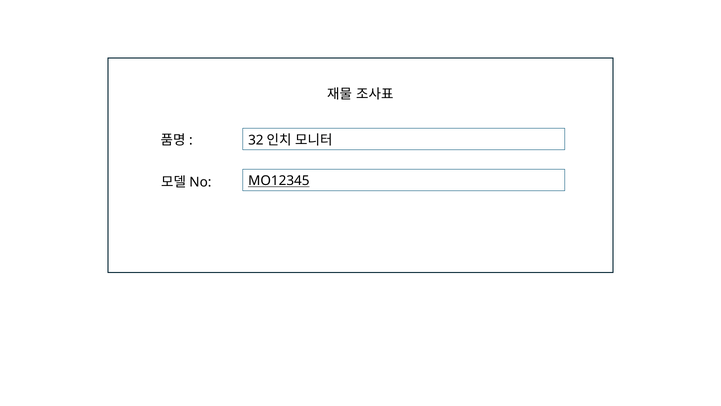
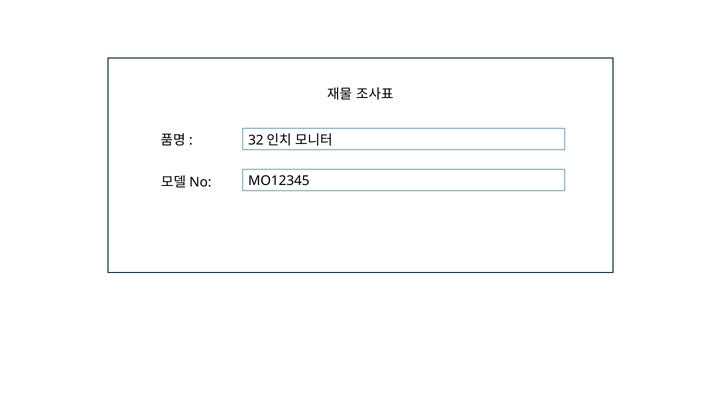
MO12345 underline: present -> none
